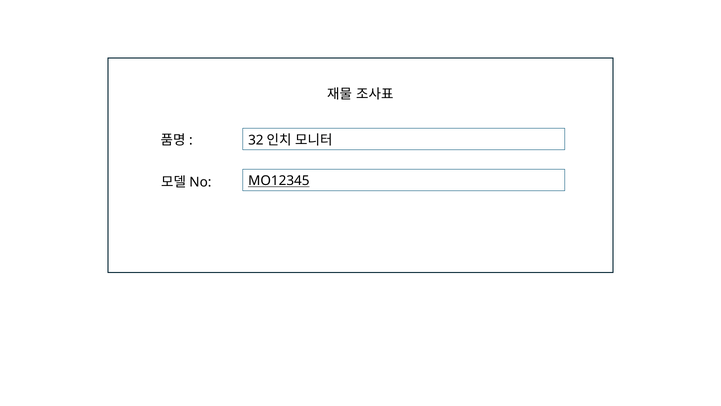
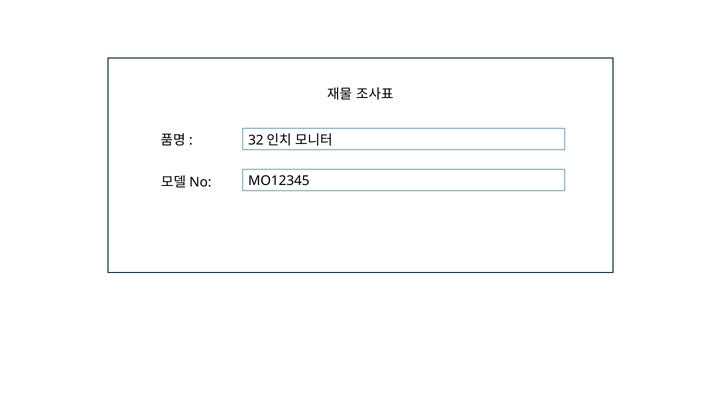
MO12345 underline: present -> none
